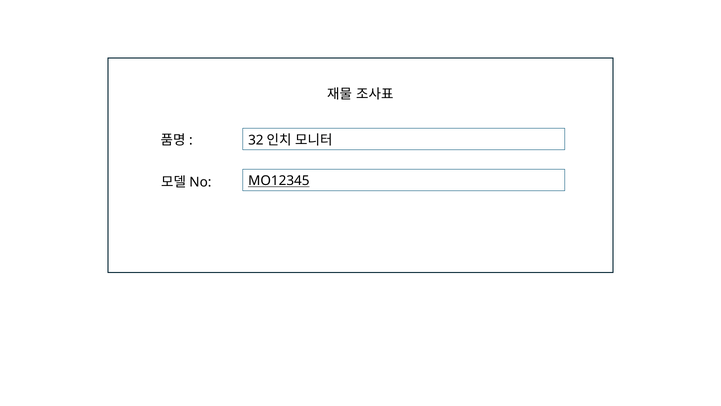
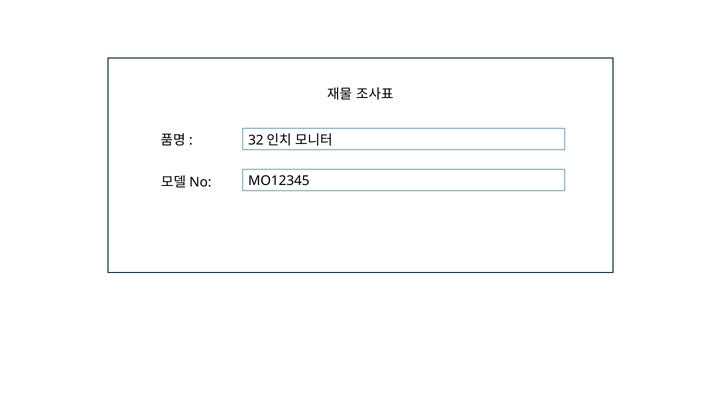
MO12345 underline: present -> none
